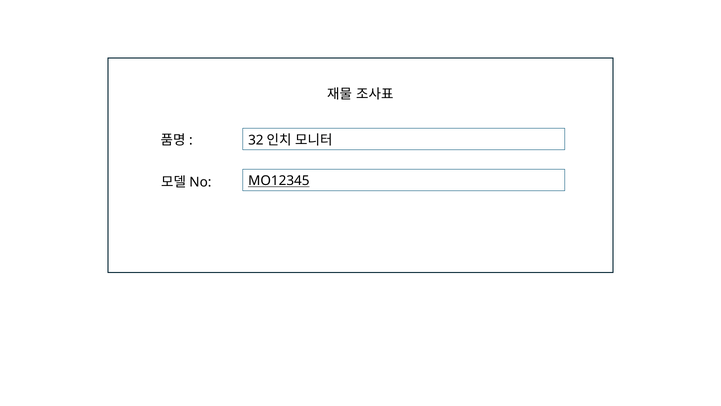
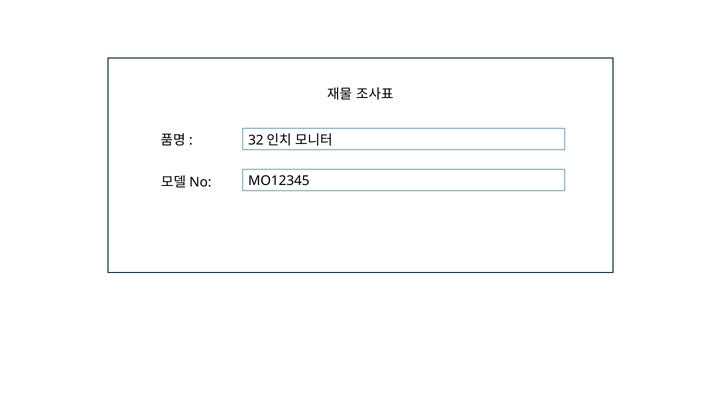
MO12345 underline: present -> none
